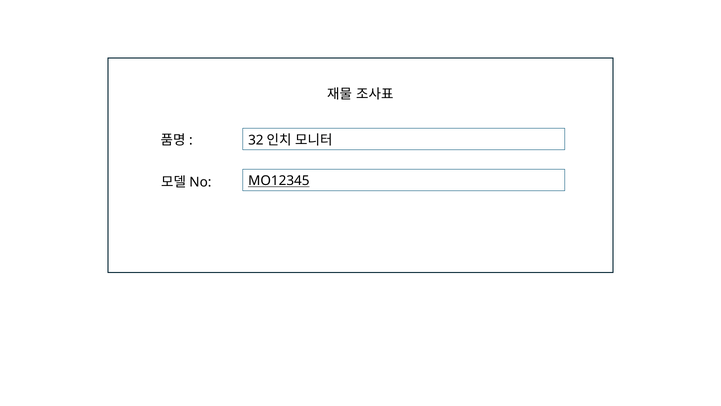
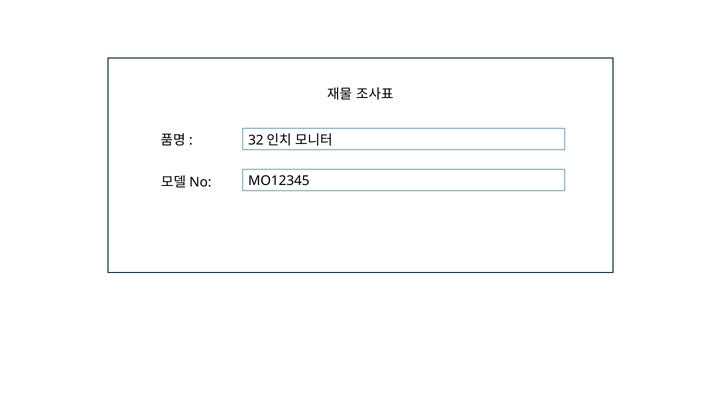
MO12345 underline: present -> none
